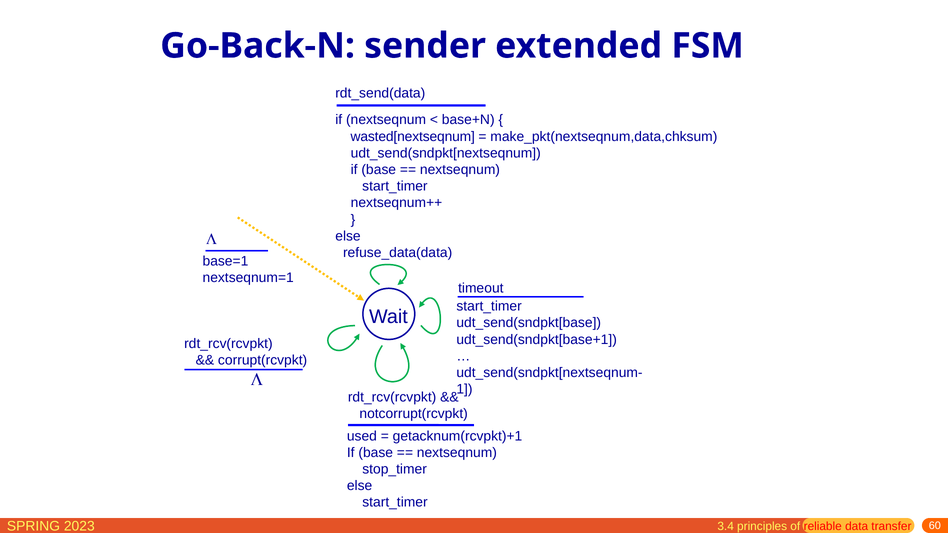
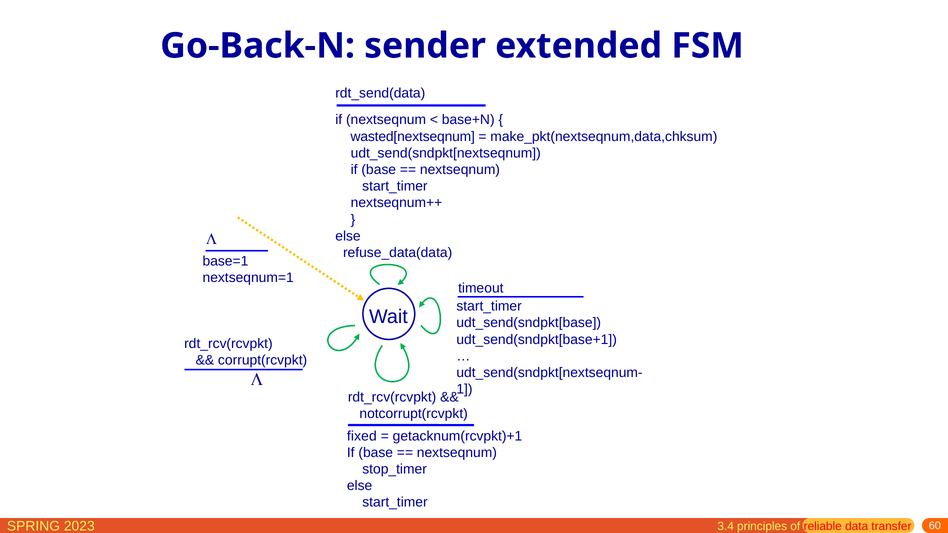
used: used -> fixed
